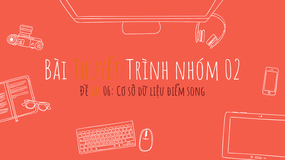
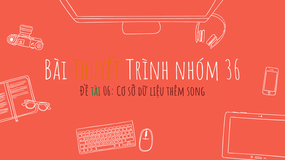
02: 02 -> 36
tài colour: orange -> green
điểm: điểm -> thêm
